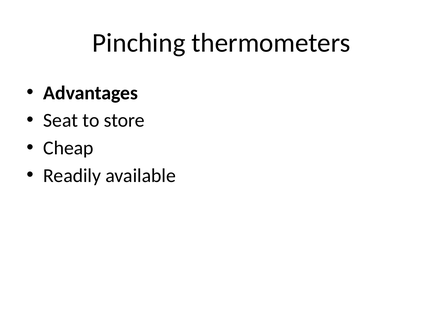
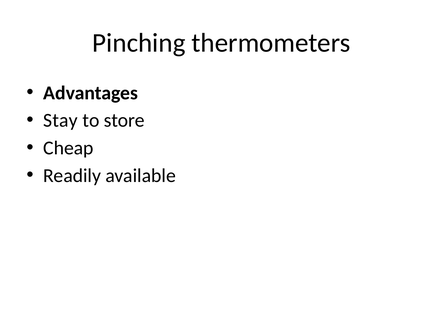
Seat: Seat -> Stay
